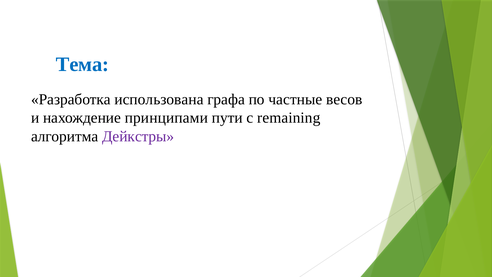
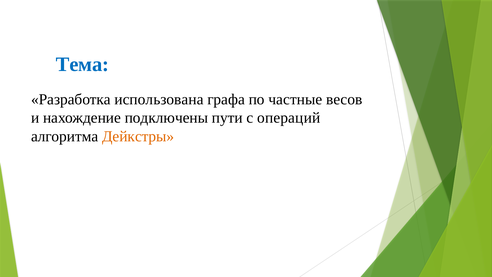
принципами: принципами -> подключены
remaining: remaining -> операций
Дейкстры colour: purple -> orange
